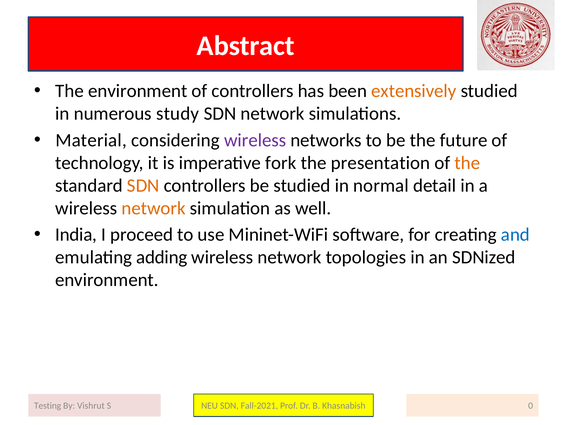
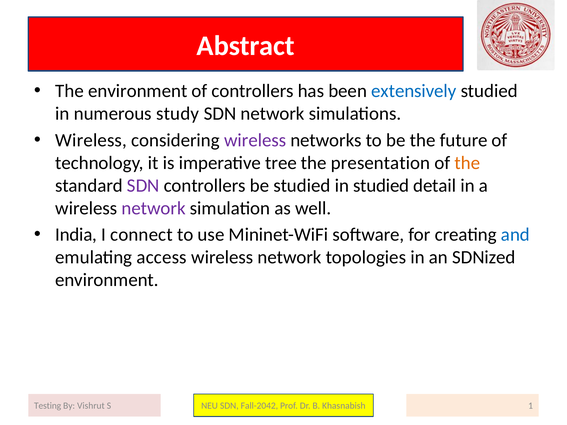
extensively colour: orange -> blue
Material at (91, 140): Material -> Wireless
fork: fork -> tree
SDN at (143, 186) colour: orange -> purple
in normal: normal -> studied
network at (154, 208) colour: orange -> purple
proceed: proceed -> connect
adding: adding -> access
Fall-2021: Fall-2021 -> Fall-2042
0: 0 -> 1
